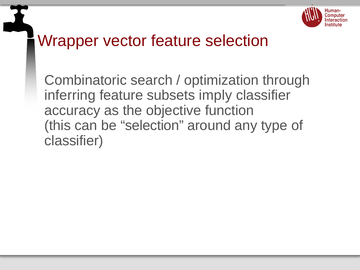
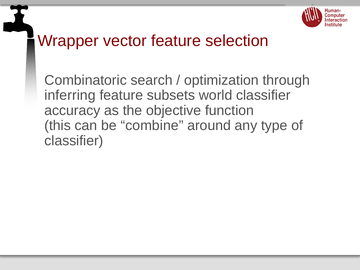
imply: imply -> world
be selection: selection -> combine
